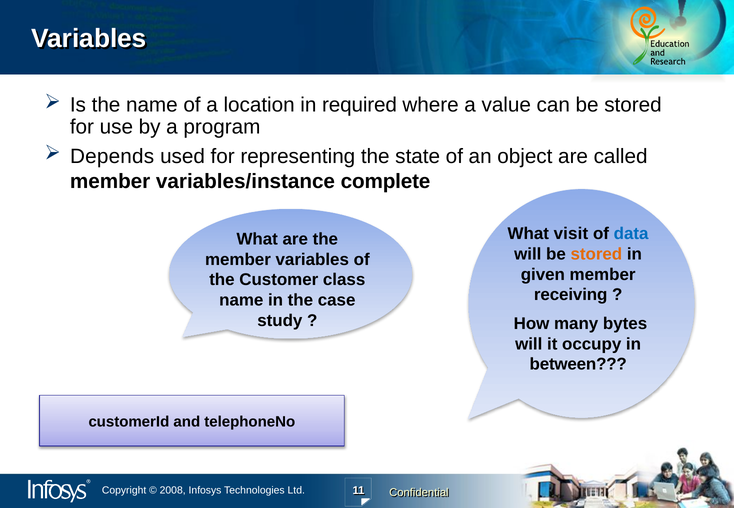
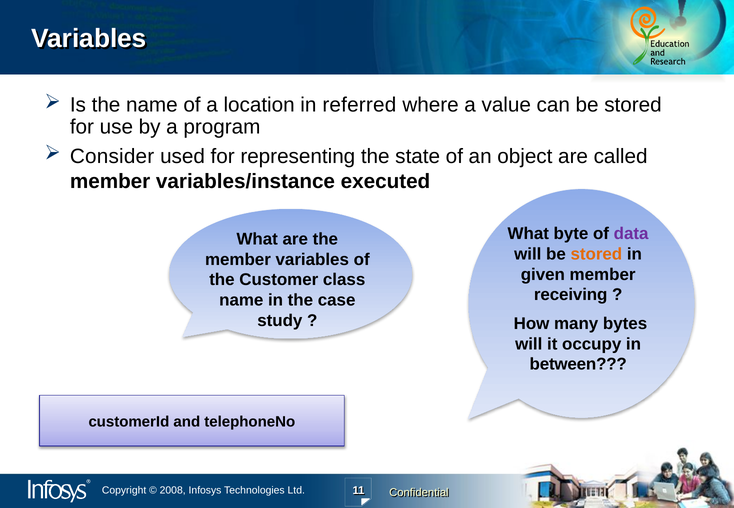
required: required -> referred
Depends: Depends -> Consider
complete: complete -> executed
visit: visit -> byte
data colour: blue -> purple
